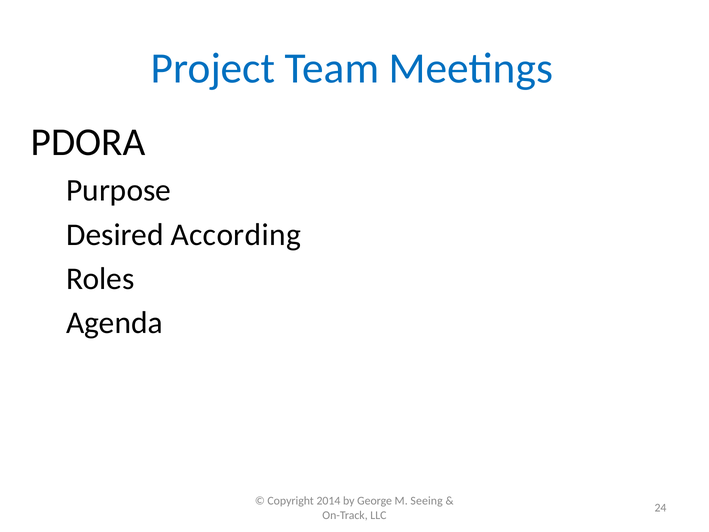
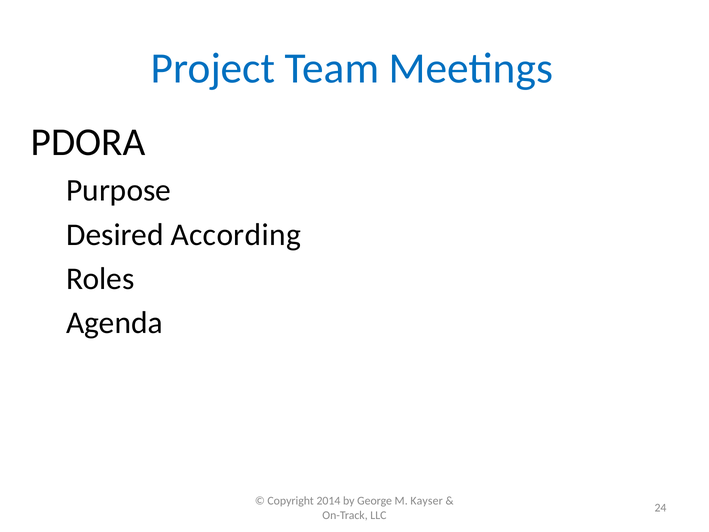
Seeing: Seeing -> Kayser
